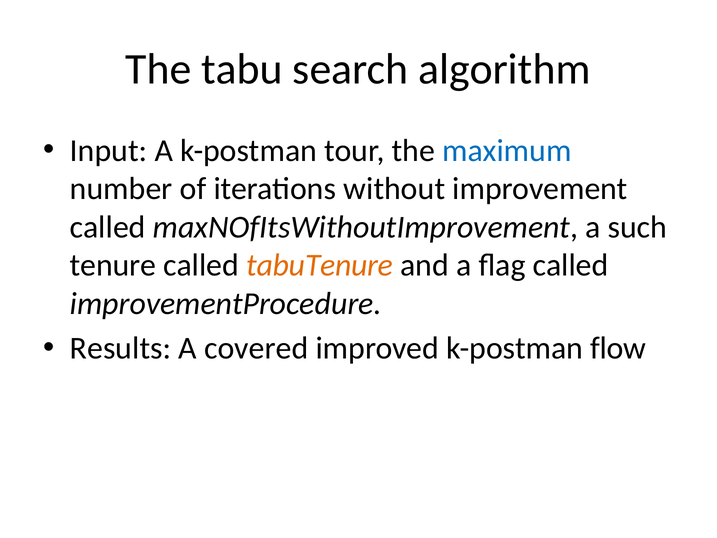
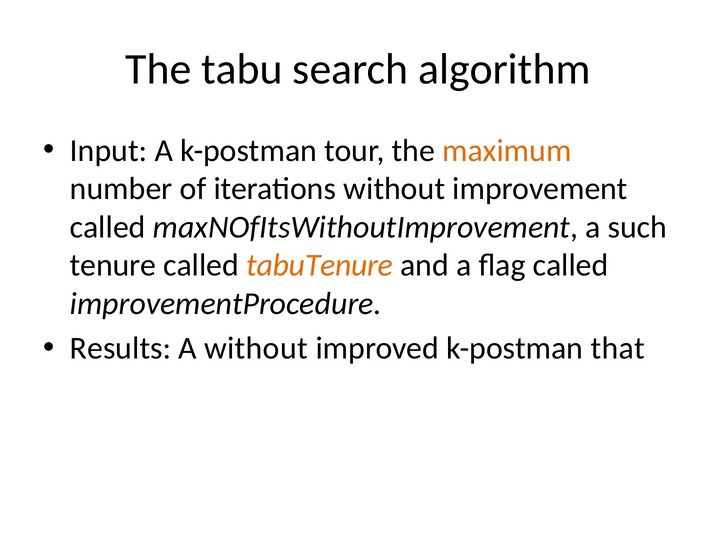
maximum colour: blue -> orange
A covered: covered -> without
flow: flow -> that
